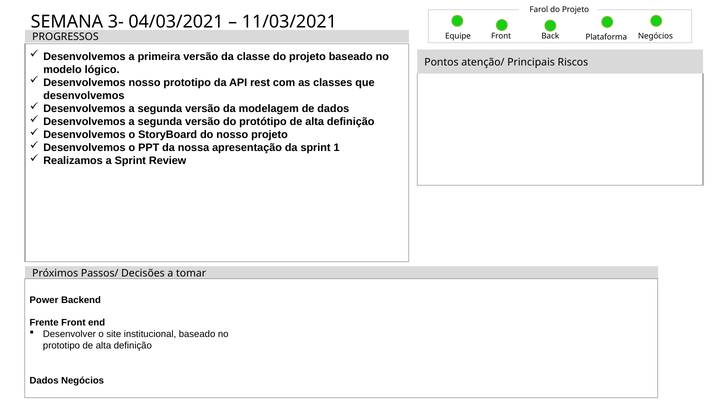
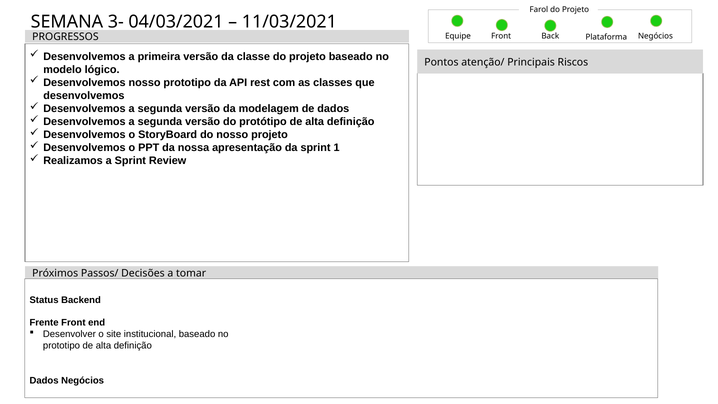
Power: Power -> Status
